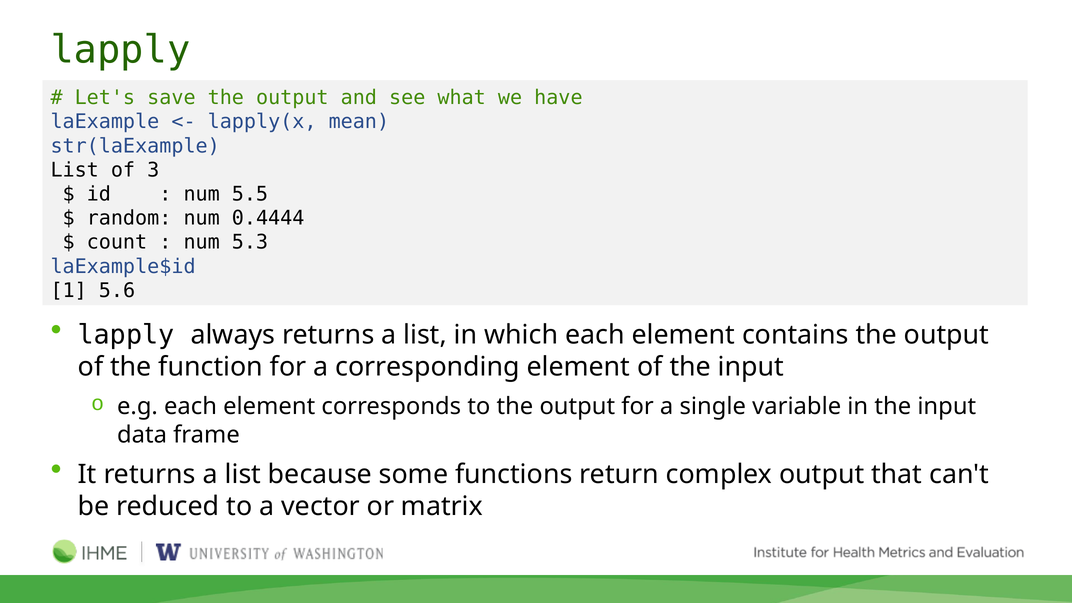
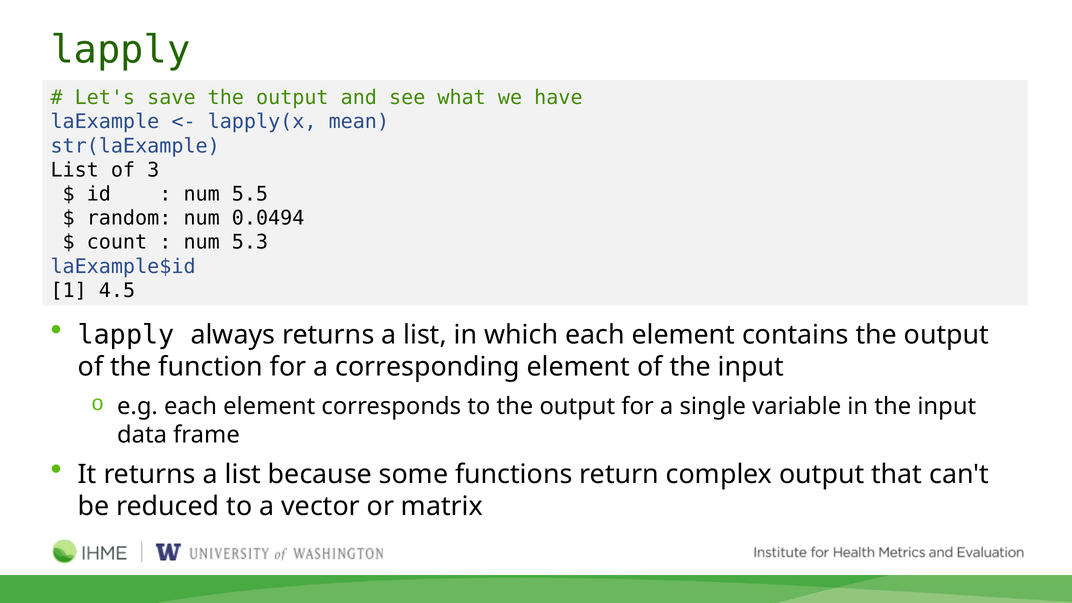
0.4444: 0.4444 -> 0.0494
5.6: 5.6 -> 4.5
